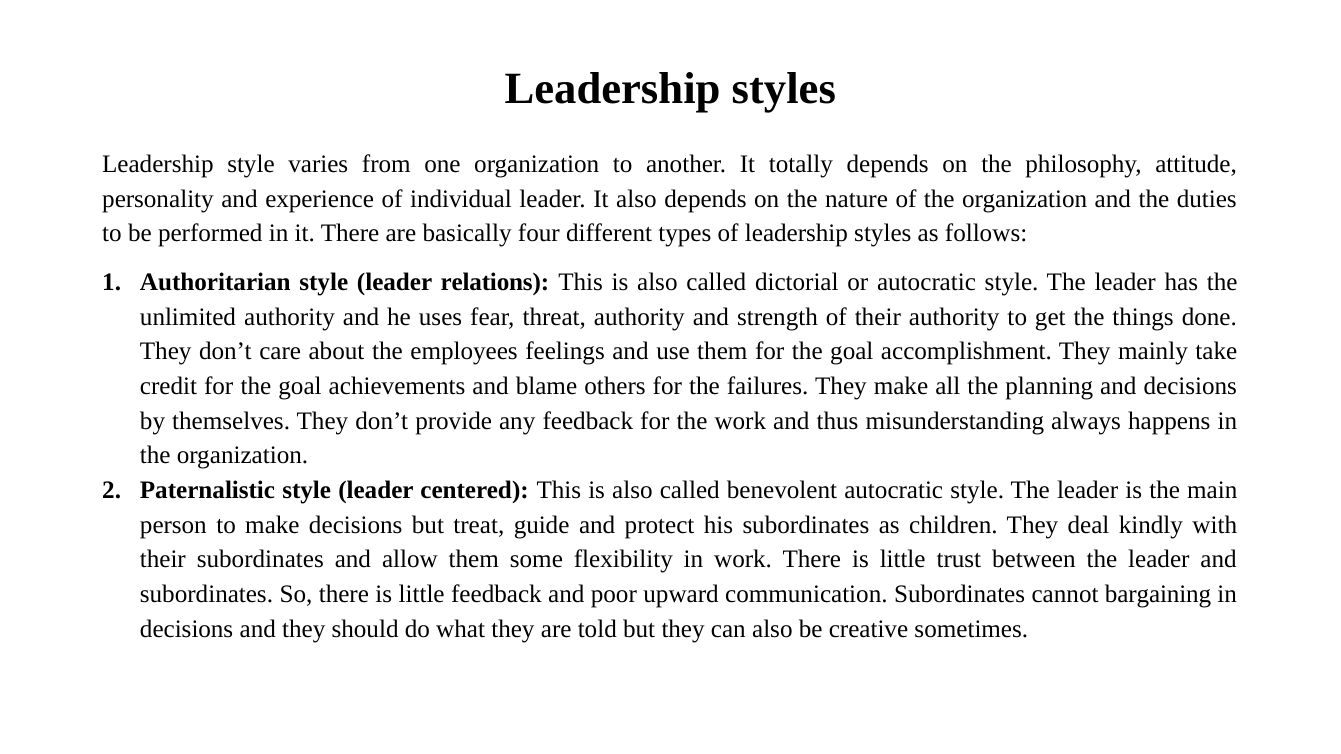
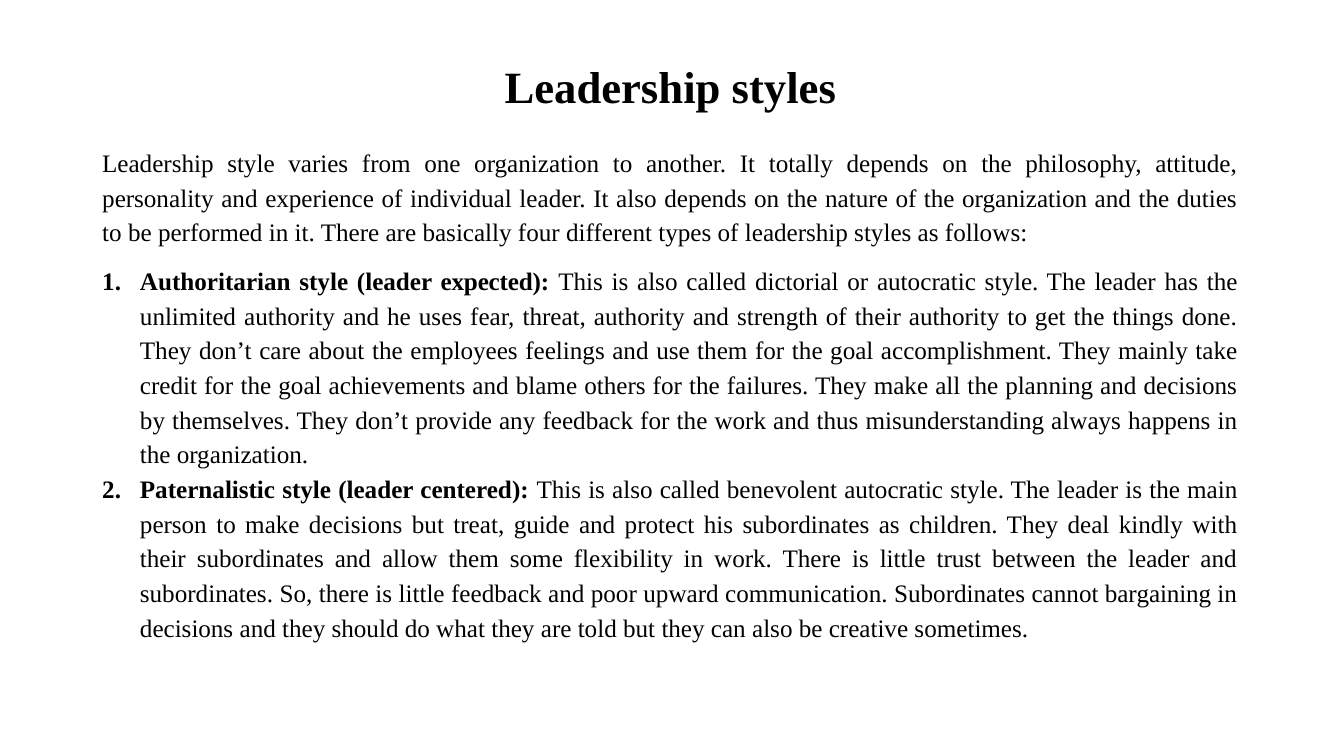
relations: relations -> expected
